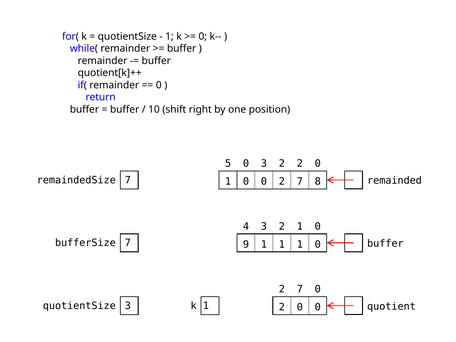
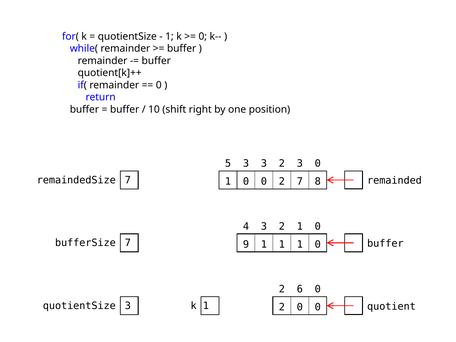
5 0: 0 -> 3
2 2: 2 -> 3
7 at (300, 289): 7 -> 6
